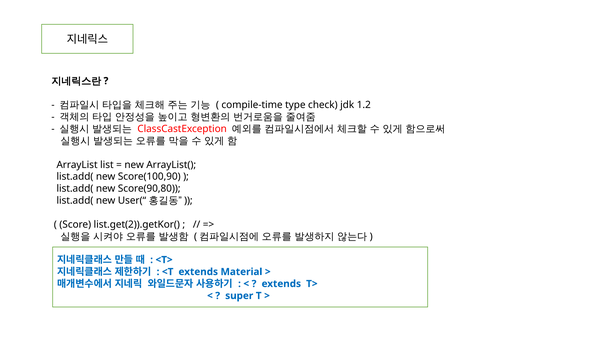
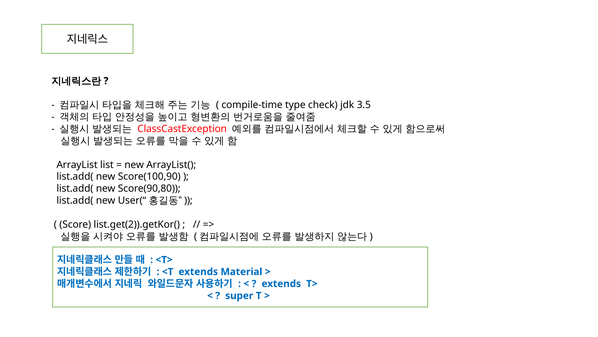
1.2: 1.2 -> 3.5
